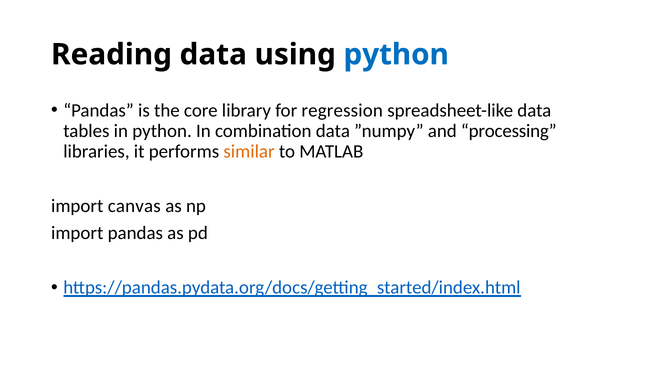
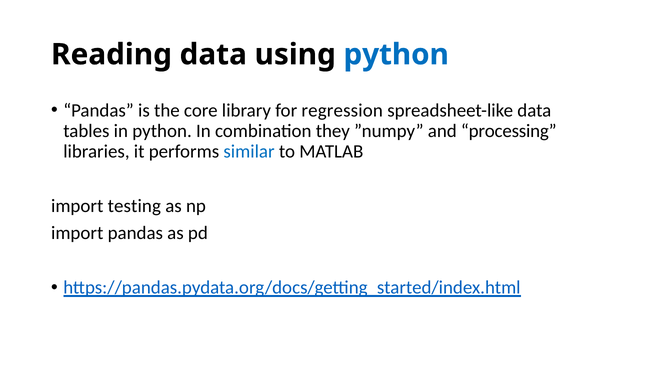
combination data: data -> they
similar colour: orange -> blue
canvas: canvas -> testing
